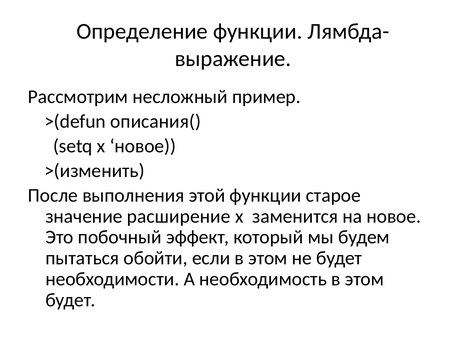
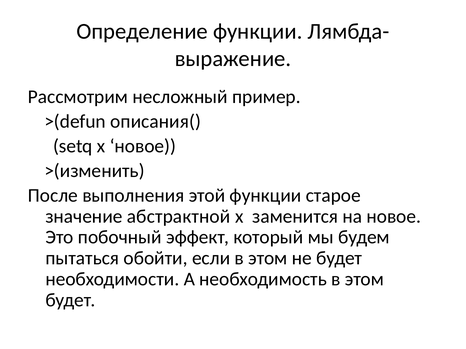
расширение: расширение -> абстрактной
